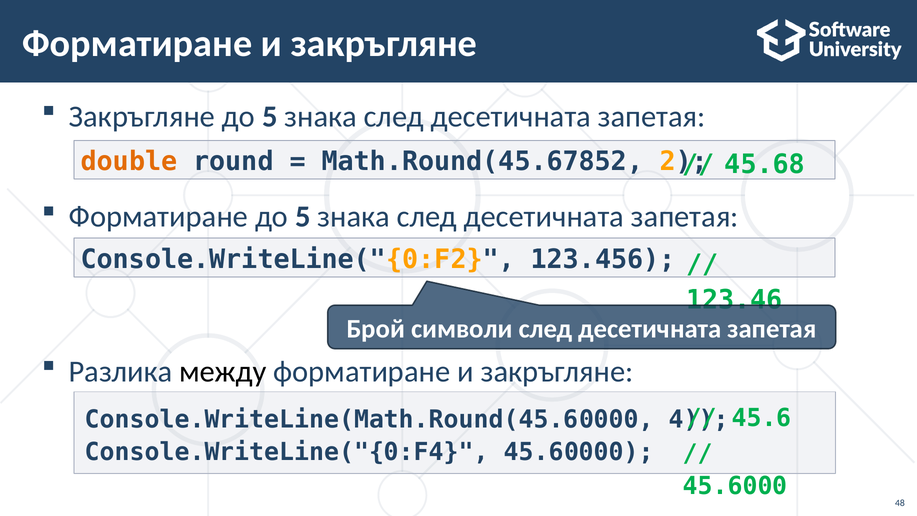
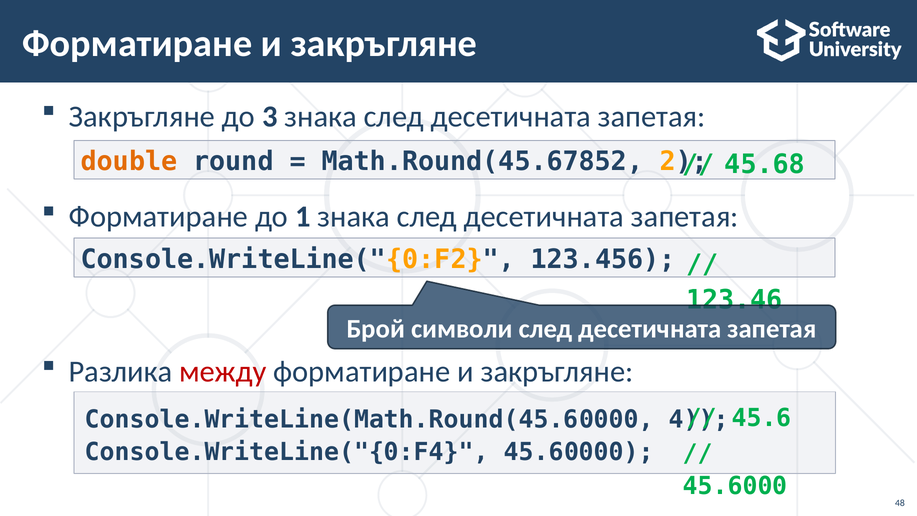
Закръгляне до 5: 5 -> 3
Форматиране до 5: 5 -> 1
между colour: black -> red
